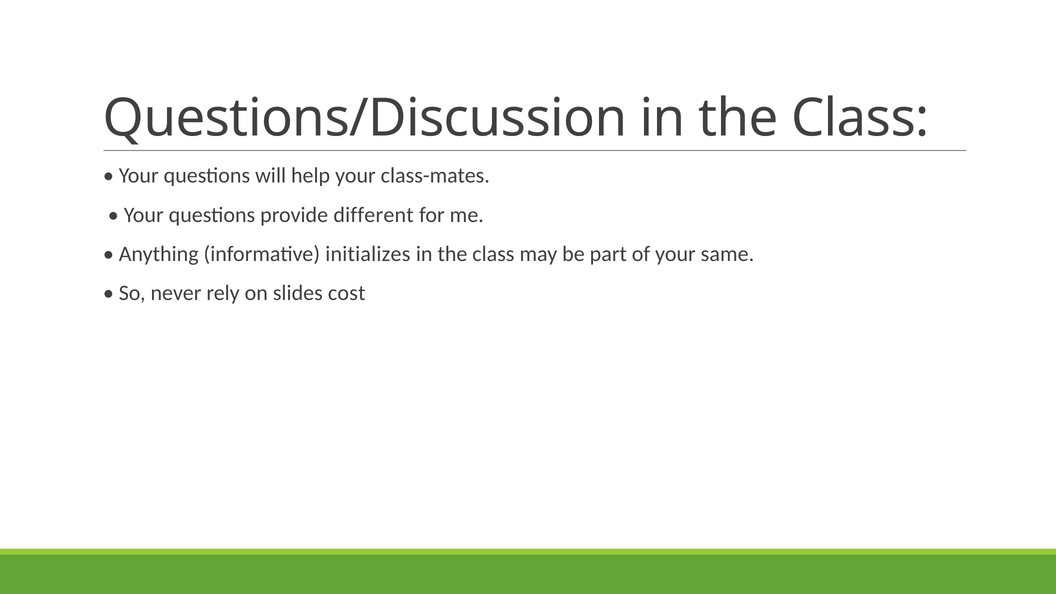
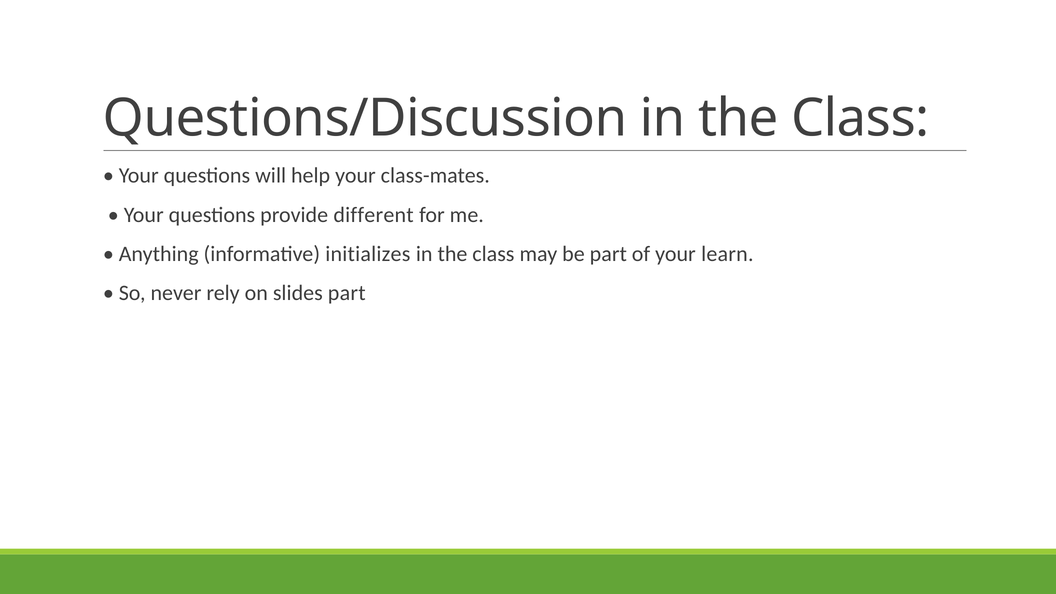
same: same -> learn
slides cost: cost -> part
